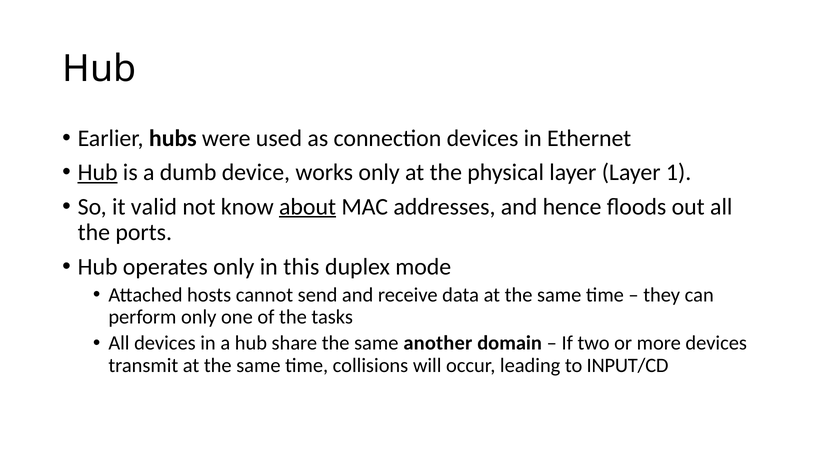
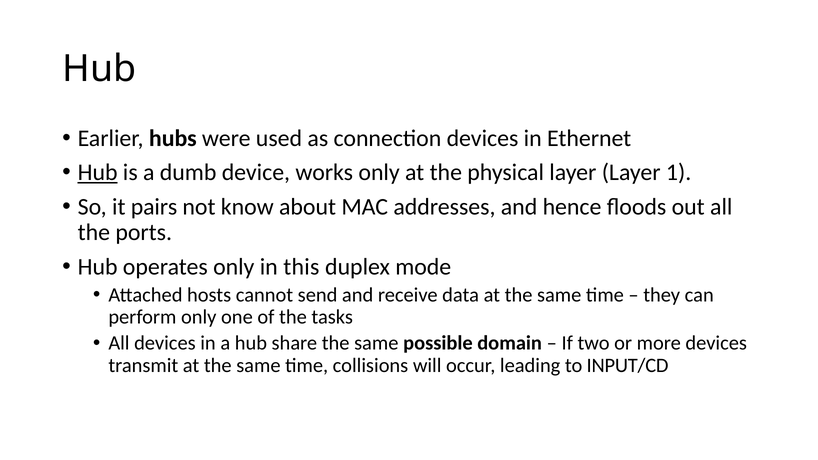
valid: valid -> pairs
about underline: present -> none
another: another -> possible
